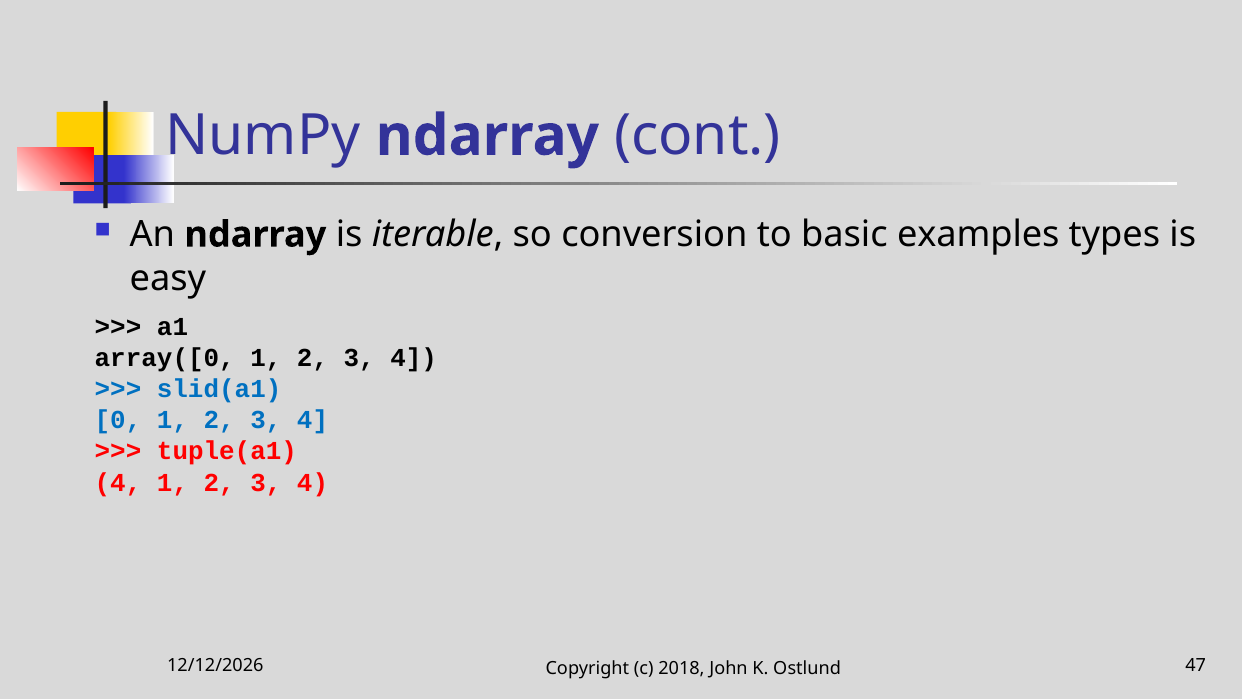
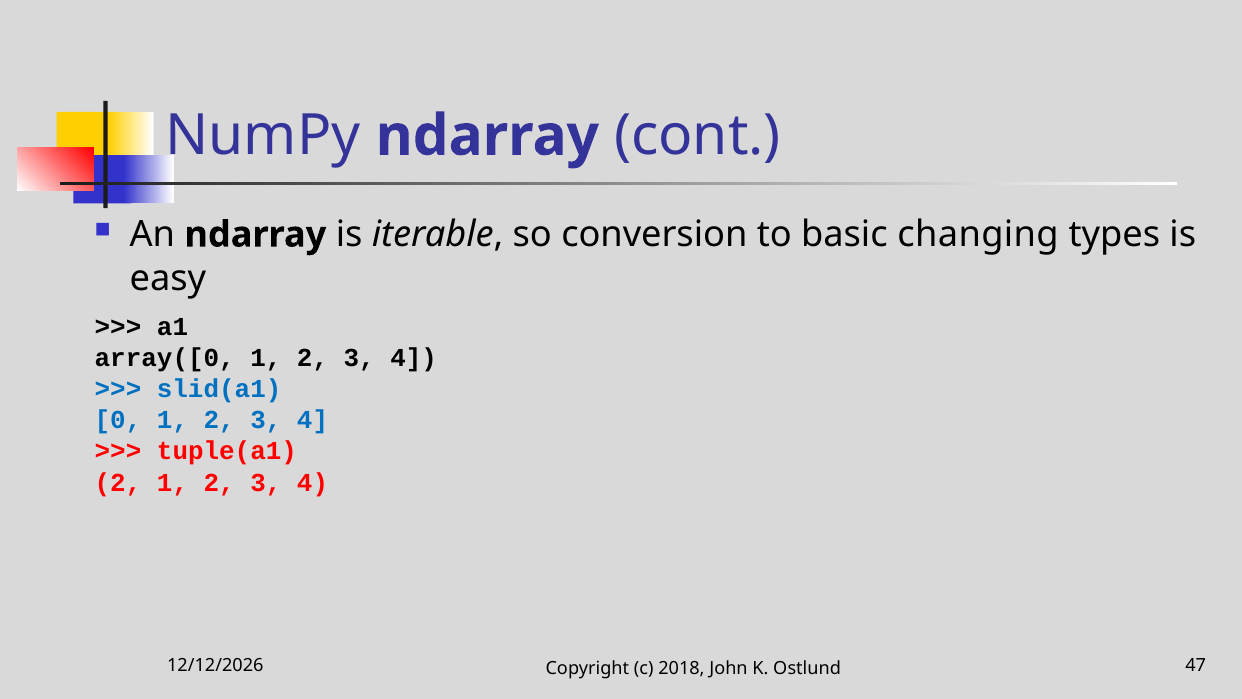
examples: examples -> changing
4 at (118, 482): 4 -> 2
